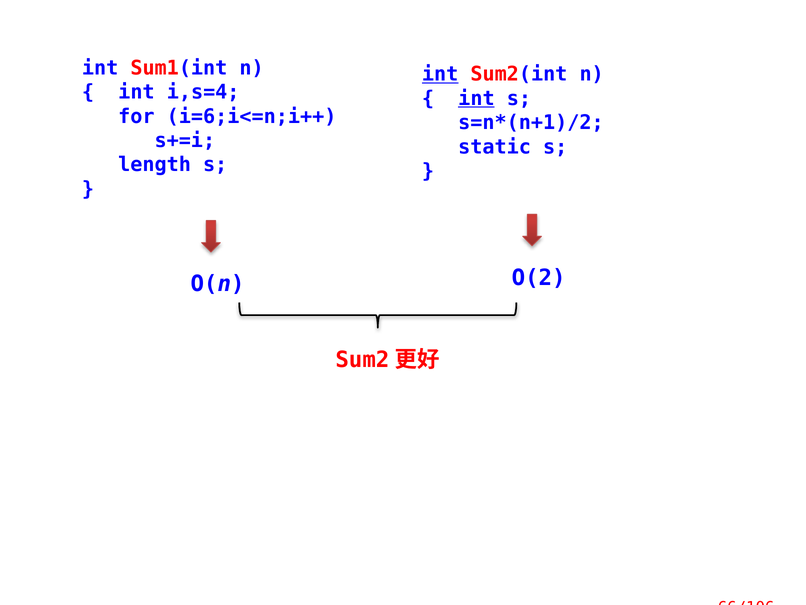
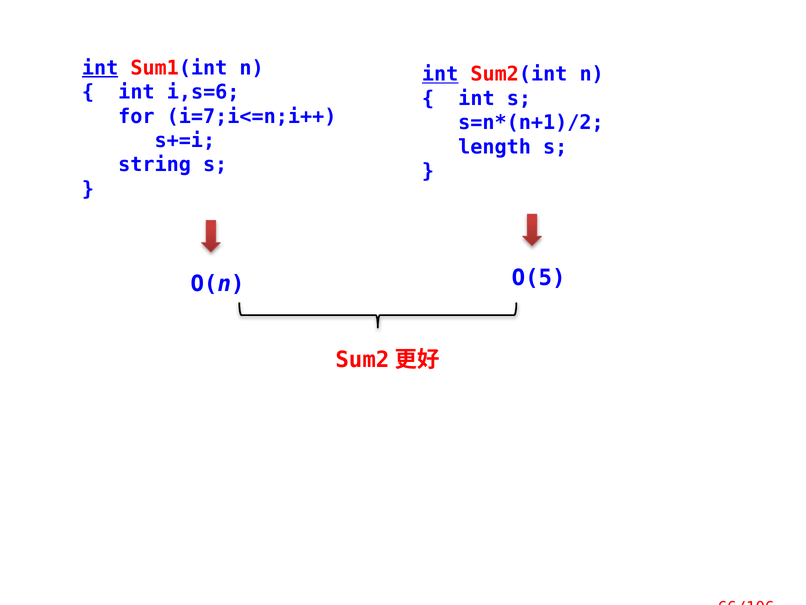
int at (100, 68) underline: none -> present
i,s=4: i,s=4 -> i,s=6
int at (476, 98) underline: present -> none
i=6;i<=n;i++: i=6;i<=n;i++ -> i=7;i<=n;i++
static: static -> length
length: length -> string
O(2: O(2 -> O(5
